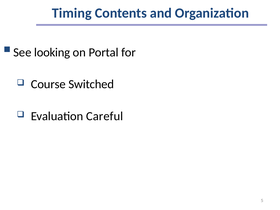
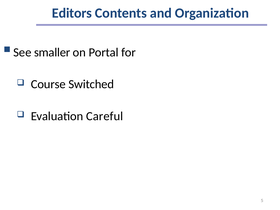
Timing: Timing -> Editors
looking: looking -> smaller
